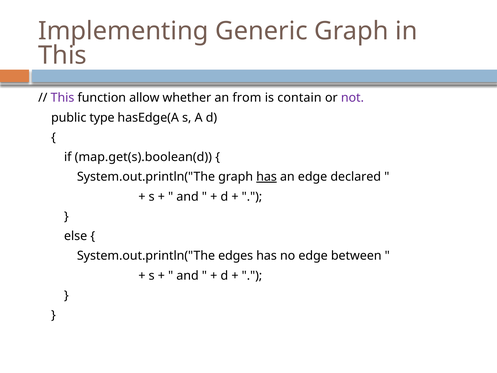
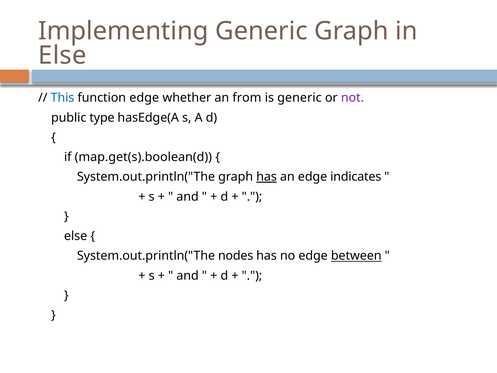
This at (62, 55): This -> Else
This at (62, 98) colour: purple -> blue
function allow: allow -> edge
is contain: contain -> generic
declared: declared -> indicates
edges: edges -> nodes
between underline: none -> present
